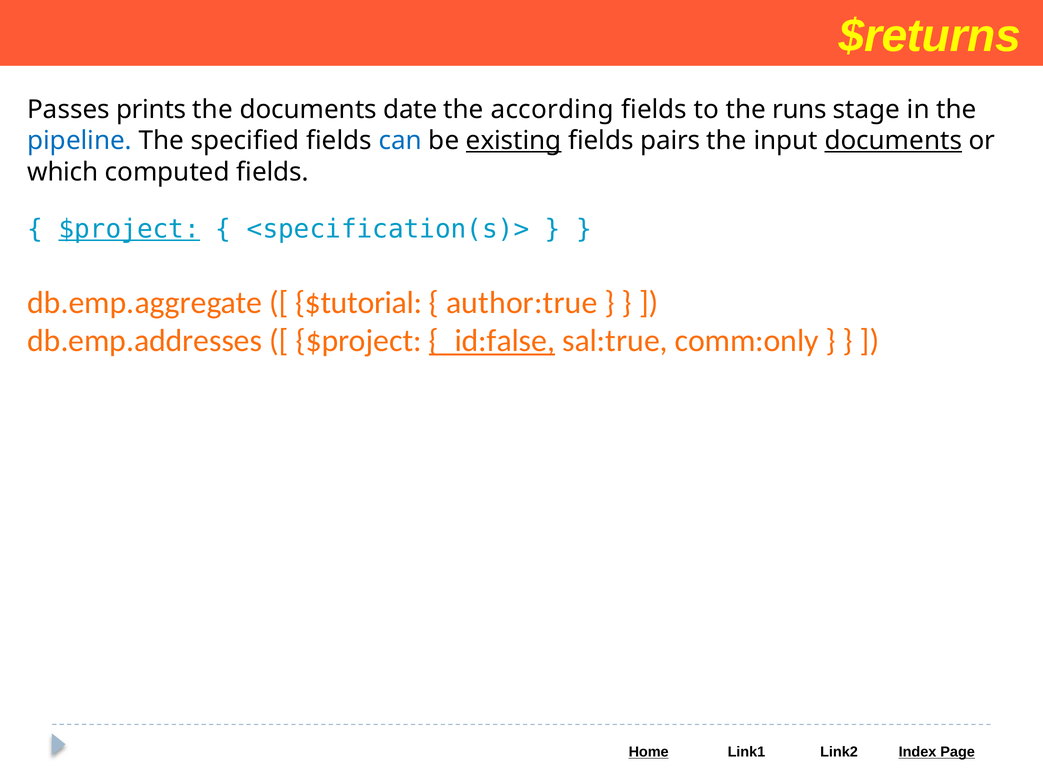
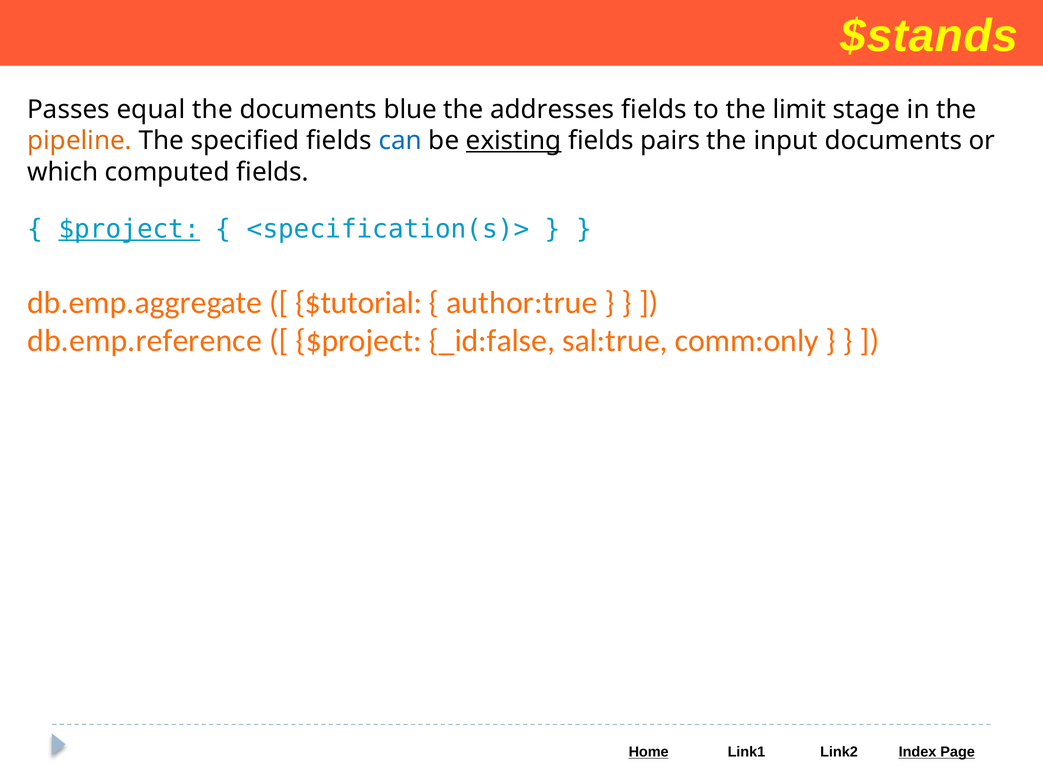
$returns: $returns -> $stands
prints: prints -> equal
date: date -> blue
according: according -> addresses
runs: runs -> limit
pipeline colour: blue -> orange
documents at (893, 141) underline: present -> none
db.emp.addresses: db.emp.addresses -> db.emp.reference
_id:false underline: present -> none
